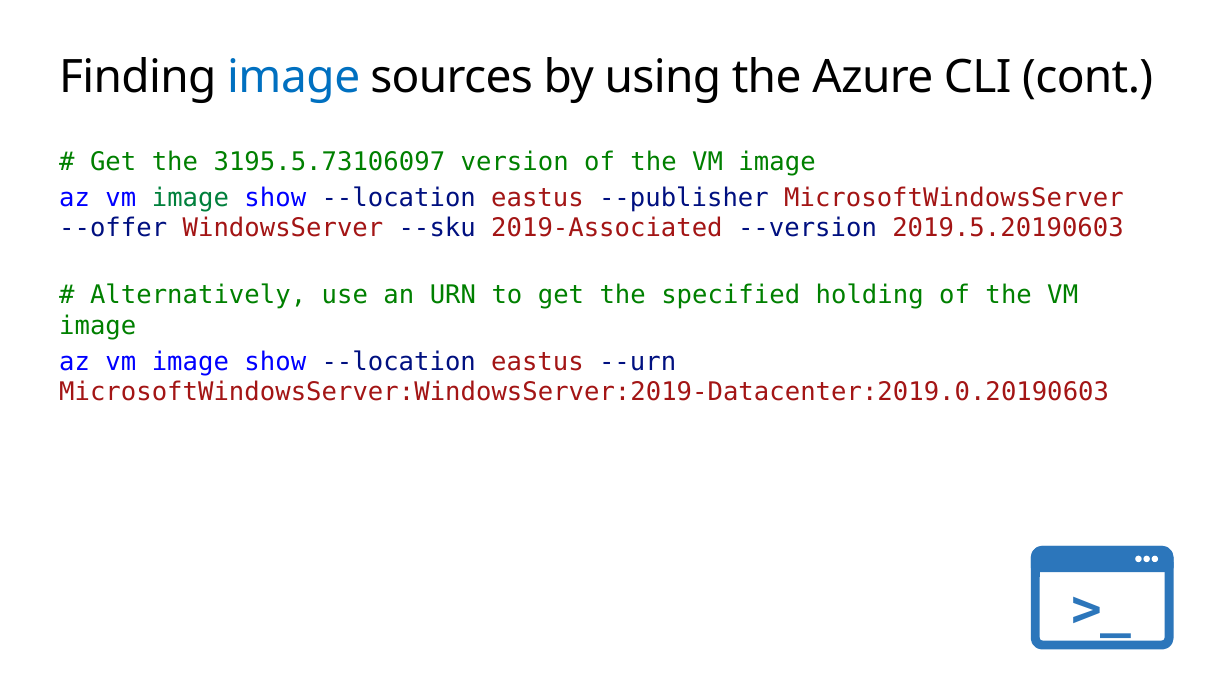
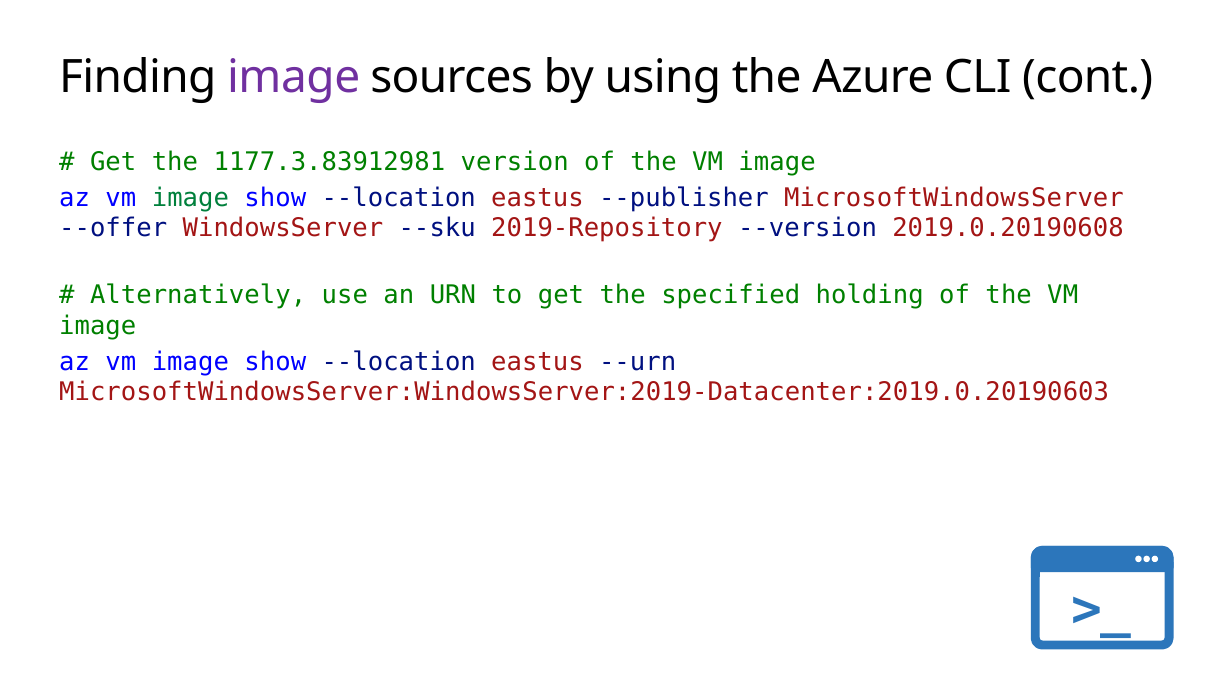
image at (294, 77) colour: blue -> purple
3195.5.73106097: 3195.5.73106097 -> 1177.3.83912981
2019-Associated: 2019-Associated -> 2019-Repository
2019.5.20190603: 2019.5.20190603 -> 2019.0.20190608
